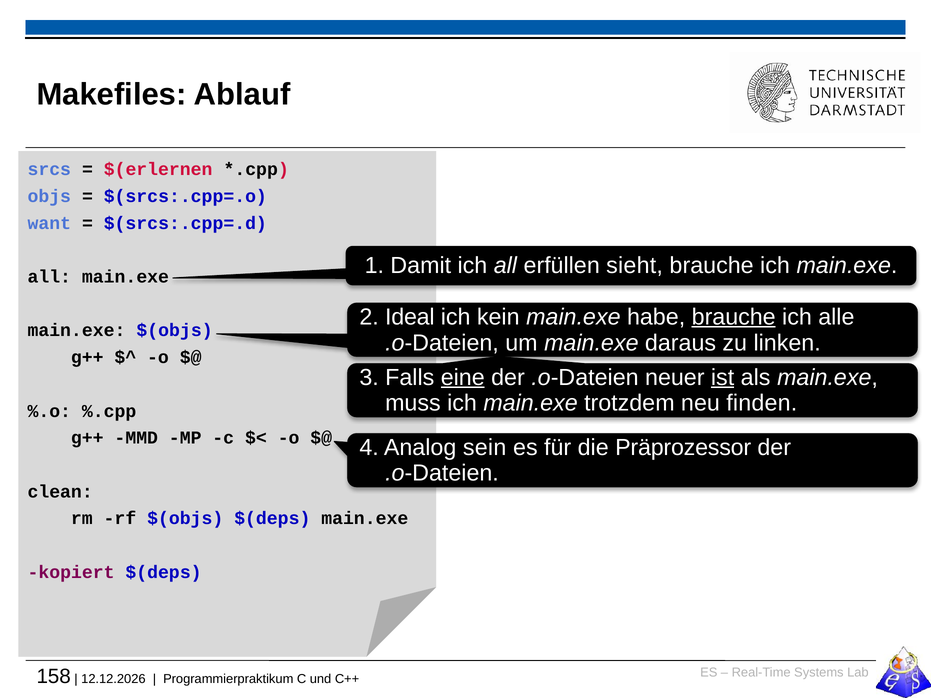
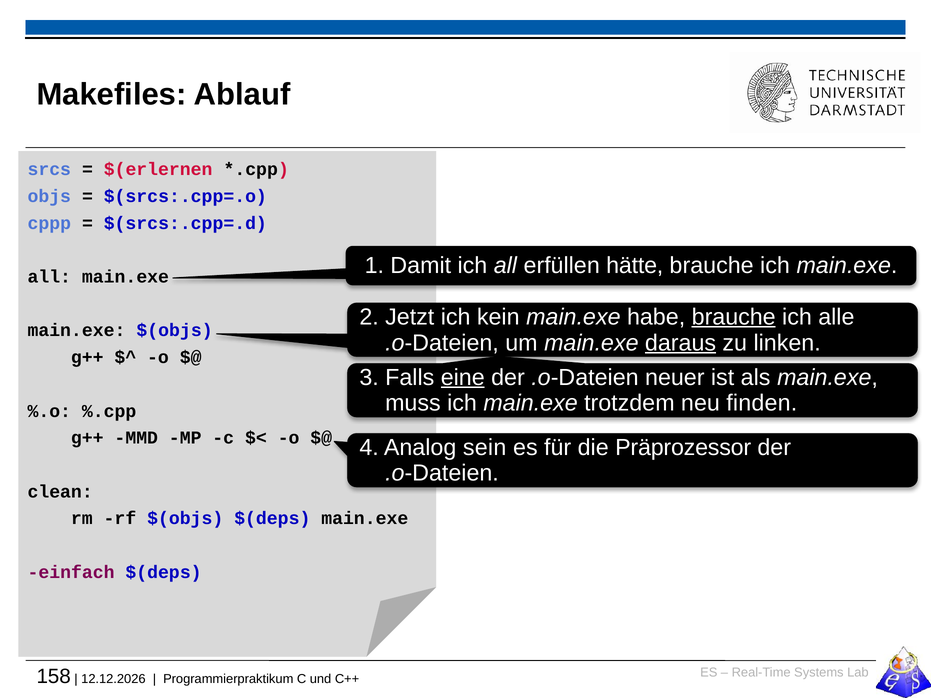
want: want -> cppp
sieht: sieht -> hätte
Ideal: Ideal -> Jetzt
daraus underline: none -> present
ist underline: present -> none
kopiert: kopiert -> einfach
